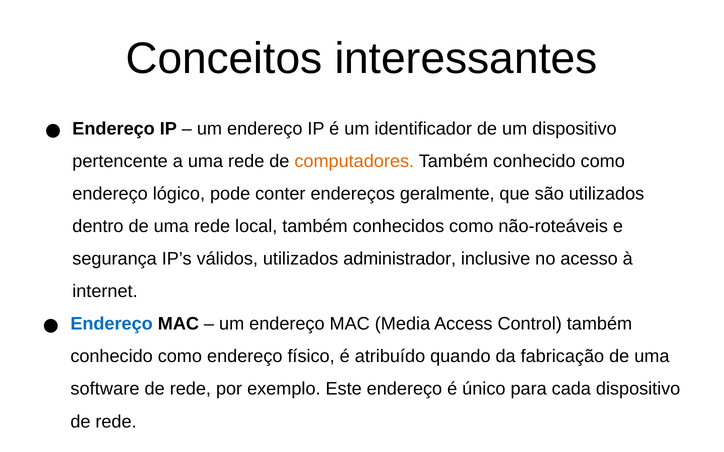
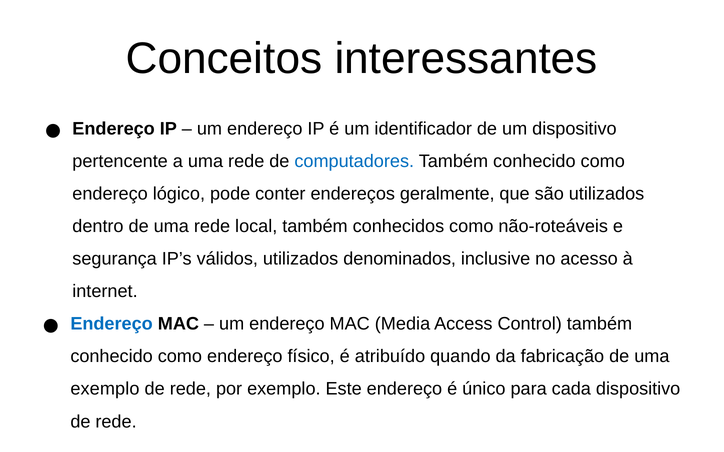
computadores colour: orange -> blue
administrador: administrador -> denominados
software at (105, 389): software -> exemplo
